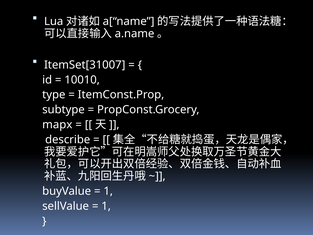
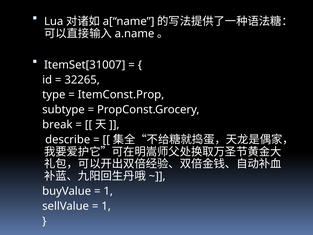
10010: 10010 -> 32265
mapx: mapx -> break
